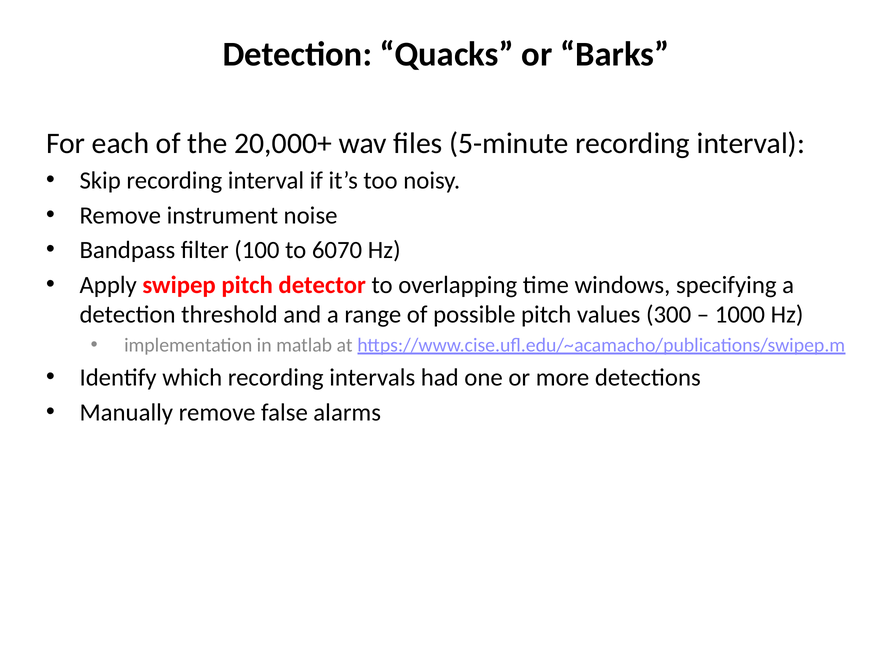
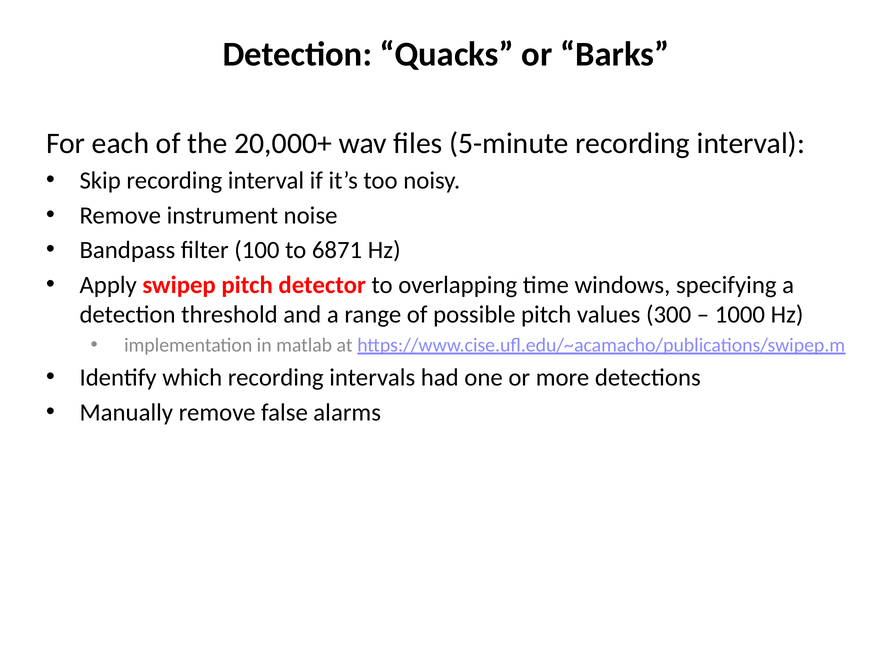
6070: 6070 -> 6871
